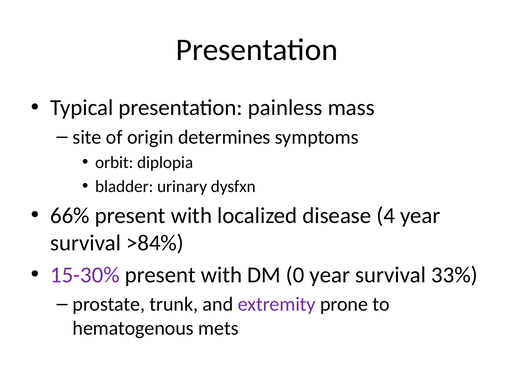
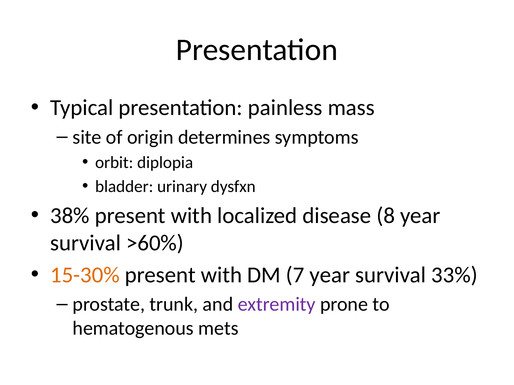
66%: 66% -> 38%
4: 4 -> 8
>84%: >84% -> >60%
15-30% colour: purple -> orange
0: 0 -> 7
